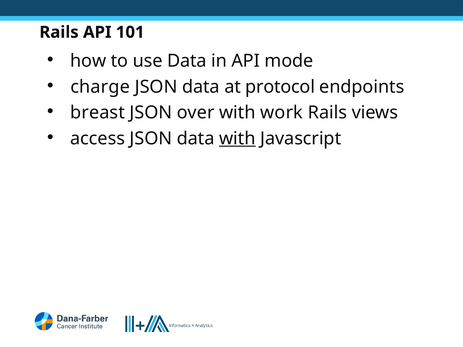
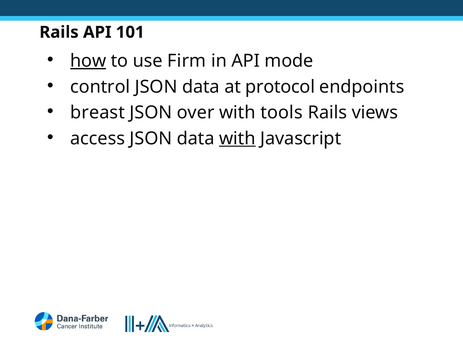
how underline: none -> present
use Data: Data -> Firm
charge: charge -> control
work: work -> tools
